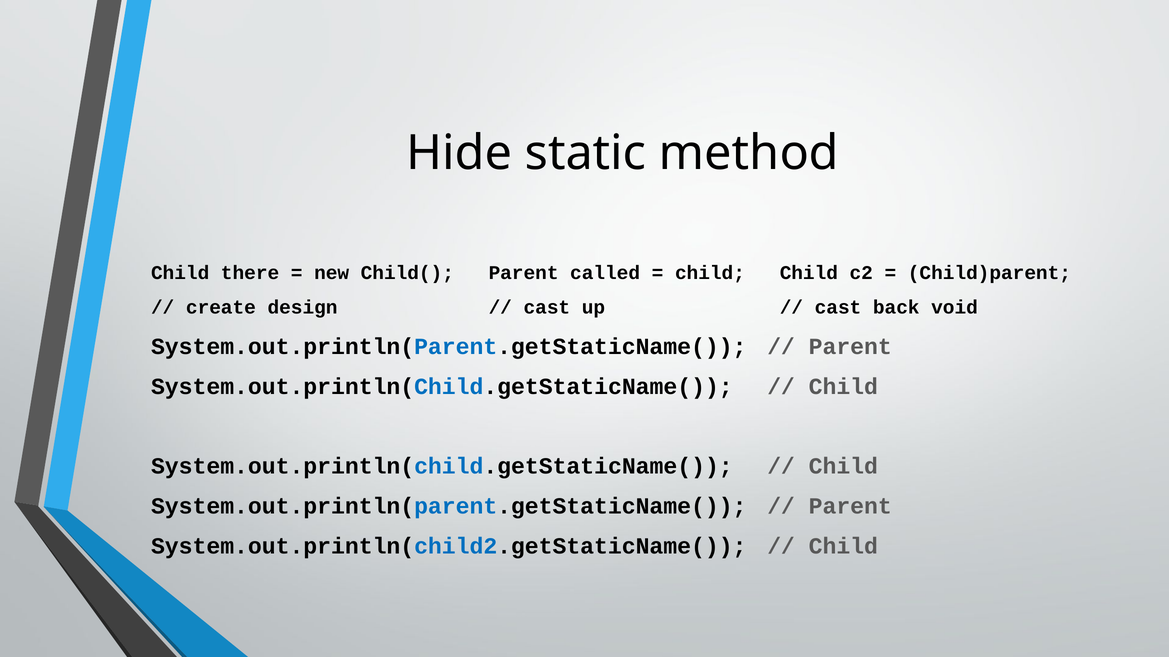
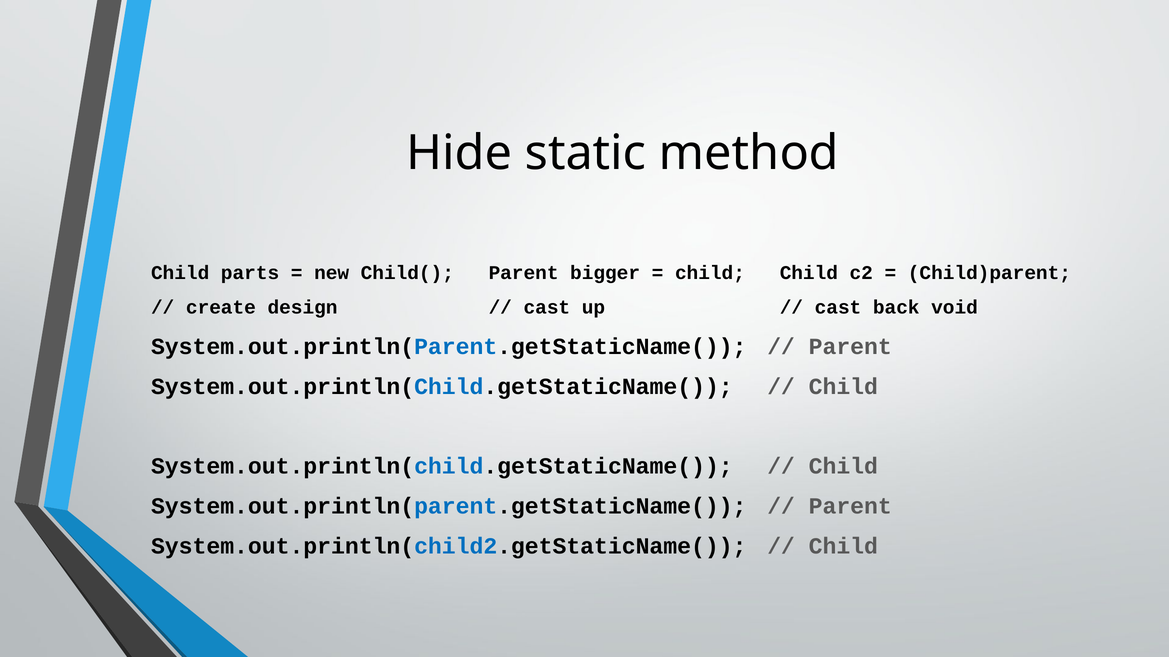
there: there -> parts
called: called -> bigger
